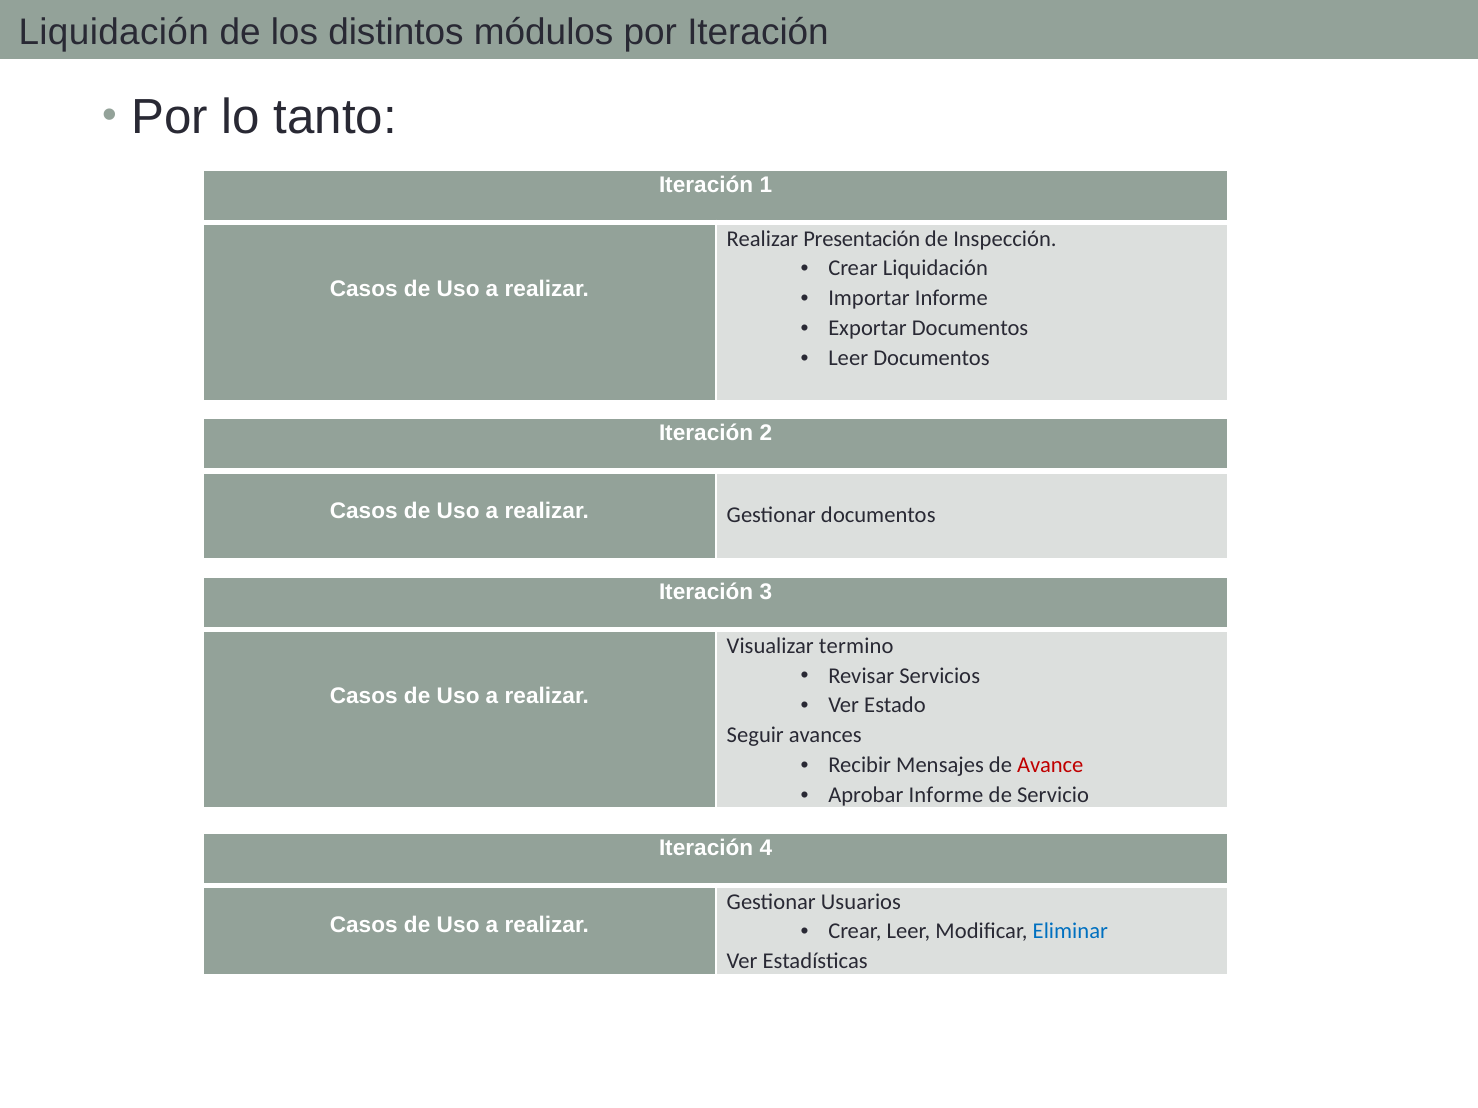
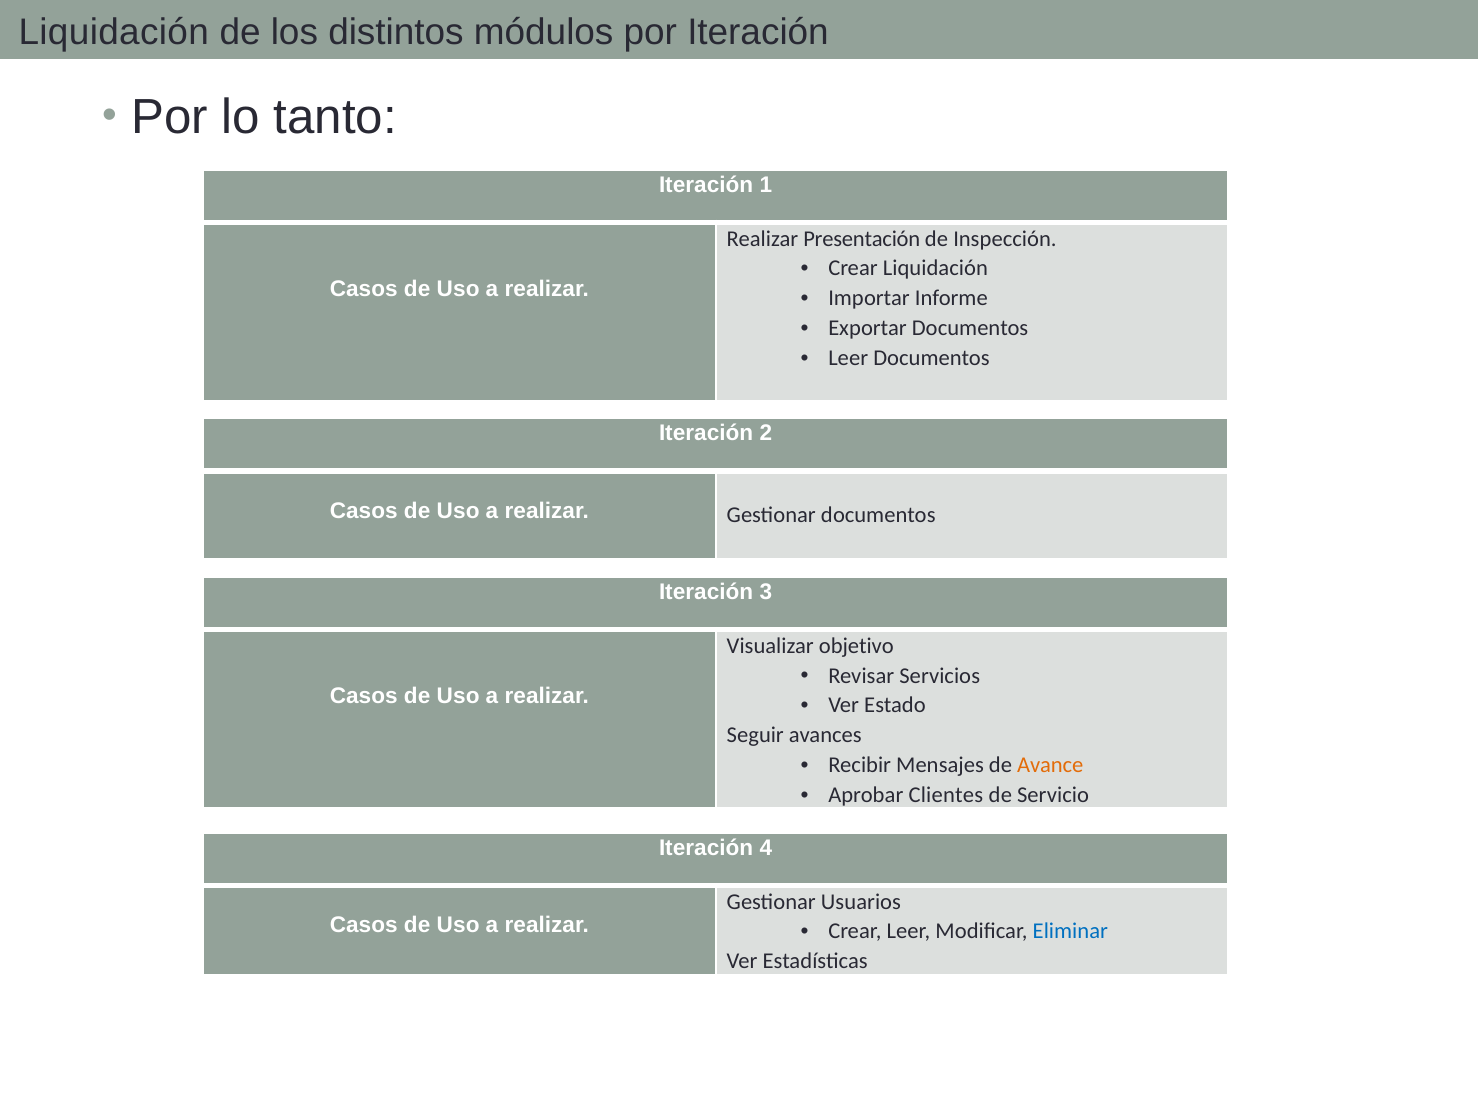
termino: termino -> objetivo
Avance colour: red -> orange
Aprobar Informe: Informe -> Clientes
